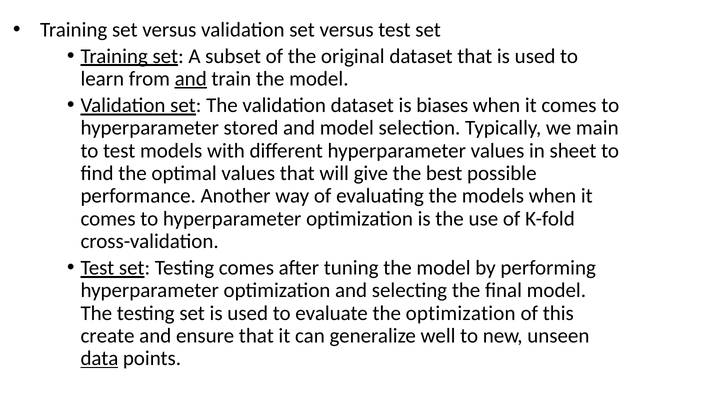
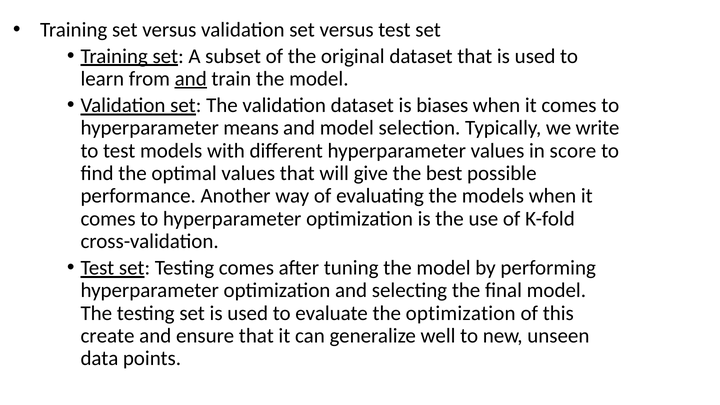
stored: stored -> means
main: main -> write
sheet: sheet -> score
data underline: present -> none
